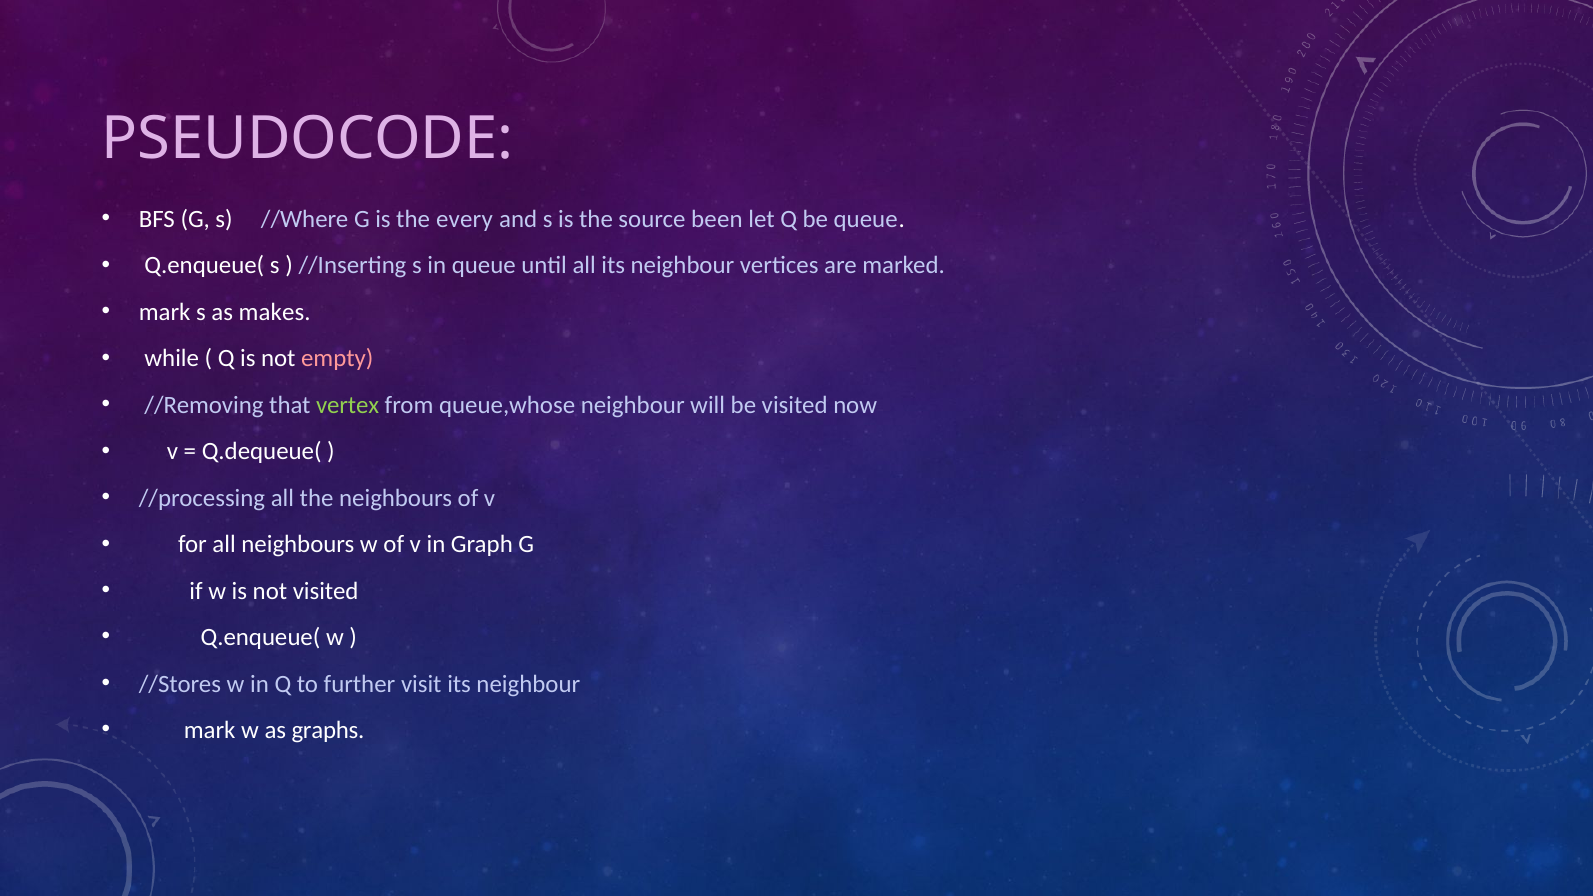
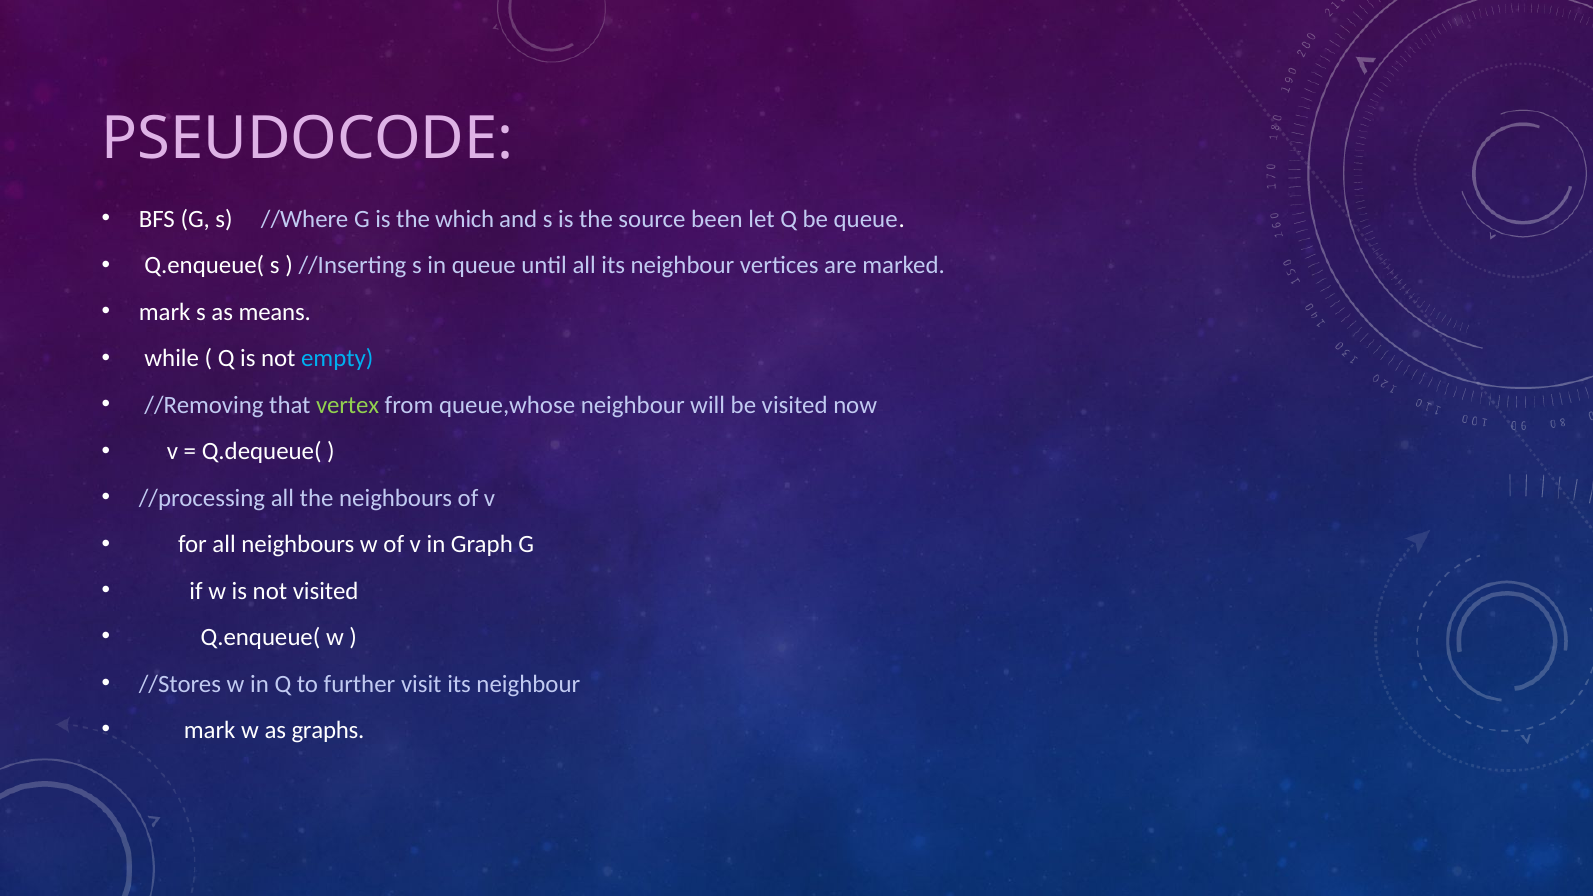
every: every -> which
makes: makes -> means
empty colour: pink -> light blue
